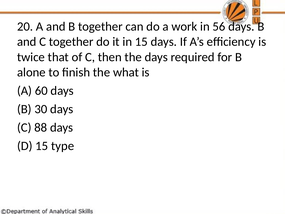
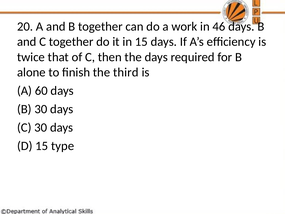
56: 56 -> 46
what: what -> third
C 88: 88 -> 30
